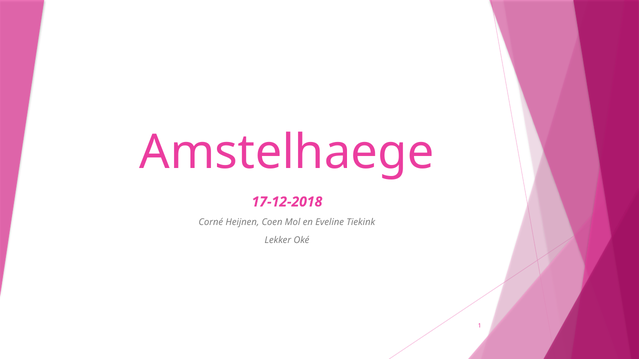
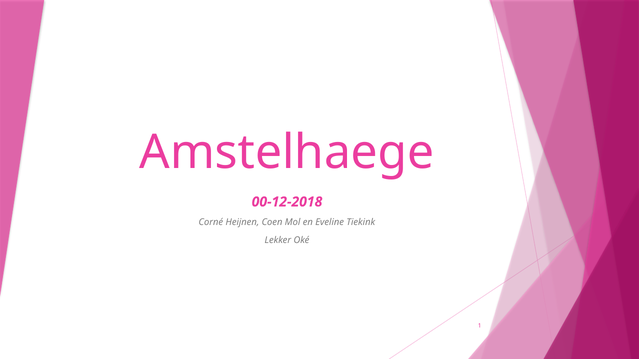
17-12-2018: 17-12-2018 -> 00-12-2018
